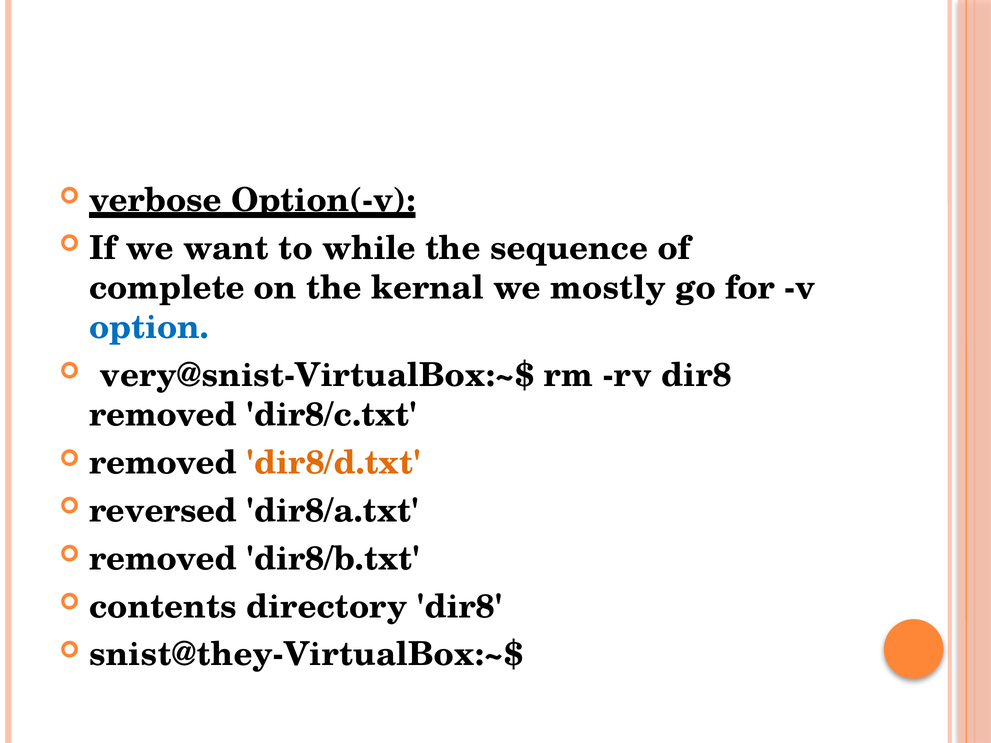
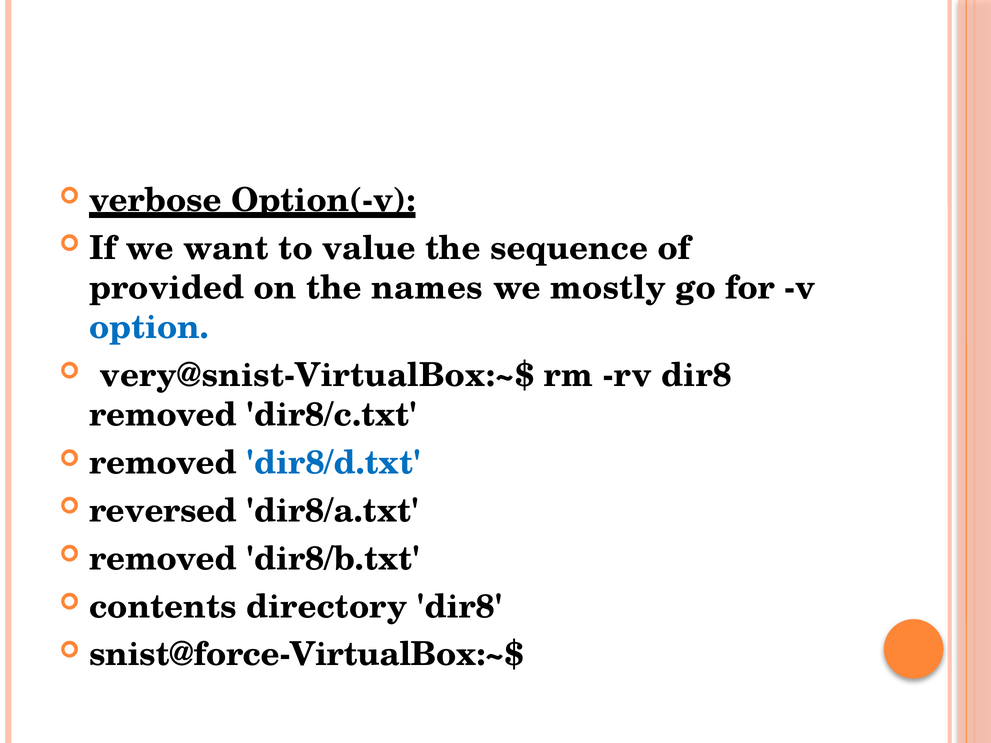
while: while -> value
complete: complete -> provided
kernal: kernal -> names
dir8/d.txt colour: orange -> blue
snist@they-VirtualBox:~$: snist@they-VirtualBox:~$ -> snist@force-VirtualBox:~$
